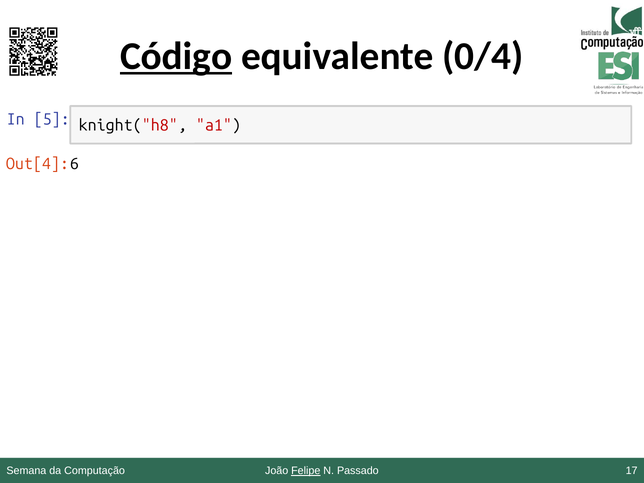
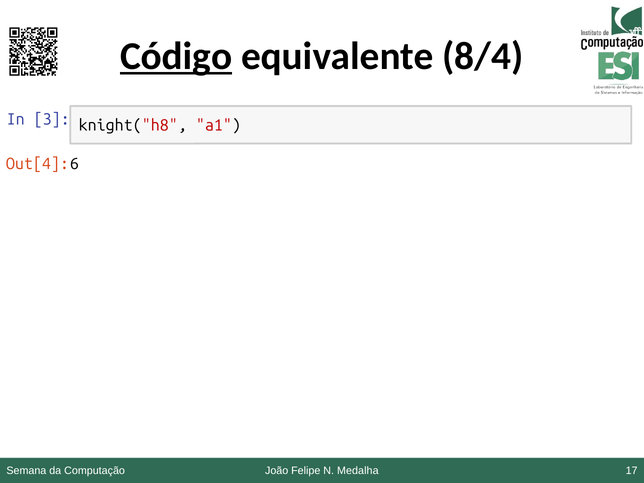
0/4: 0/4 -> 8/4
5: 5 -> 3
Felipe underline: present -> none
Passado: Passado -> Medalha
